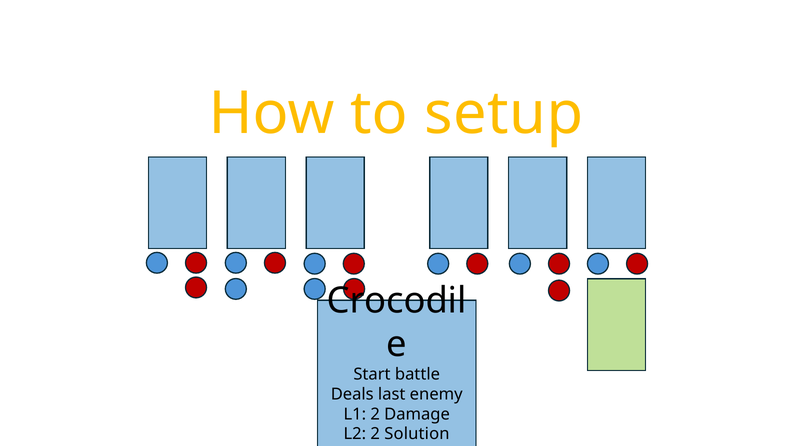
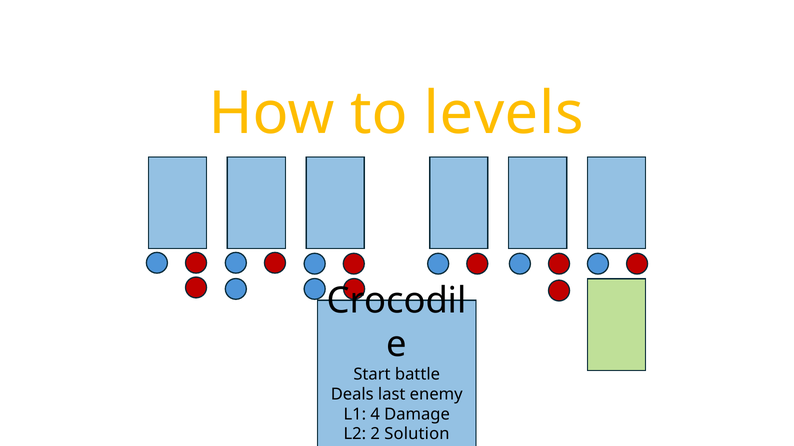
setup: setup -> levels
L1 2: 2 -> 4
